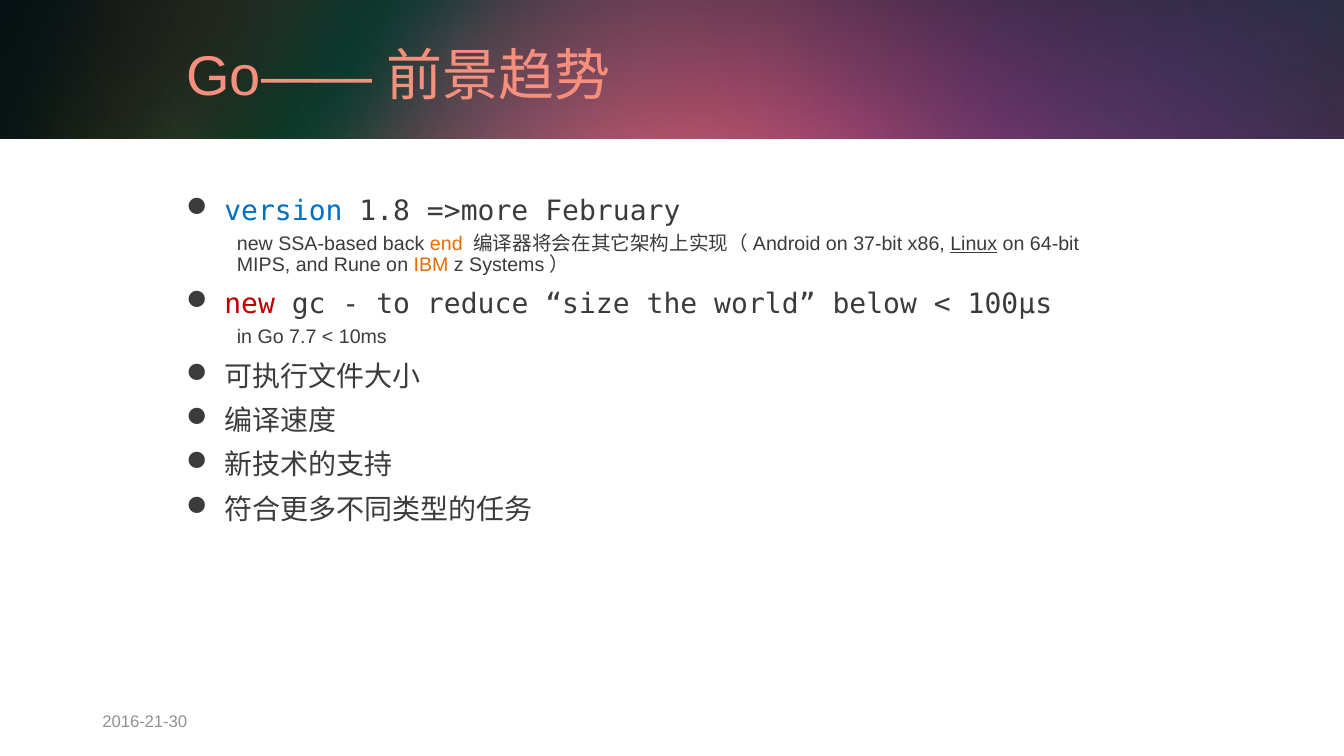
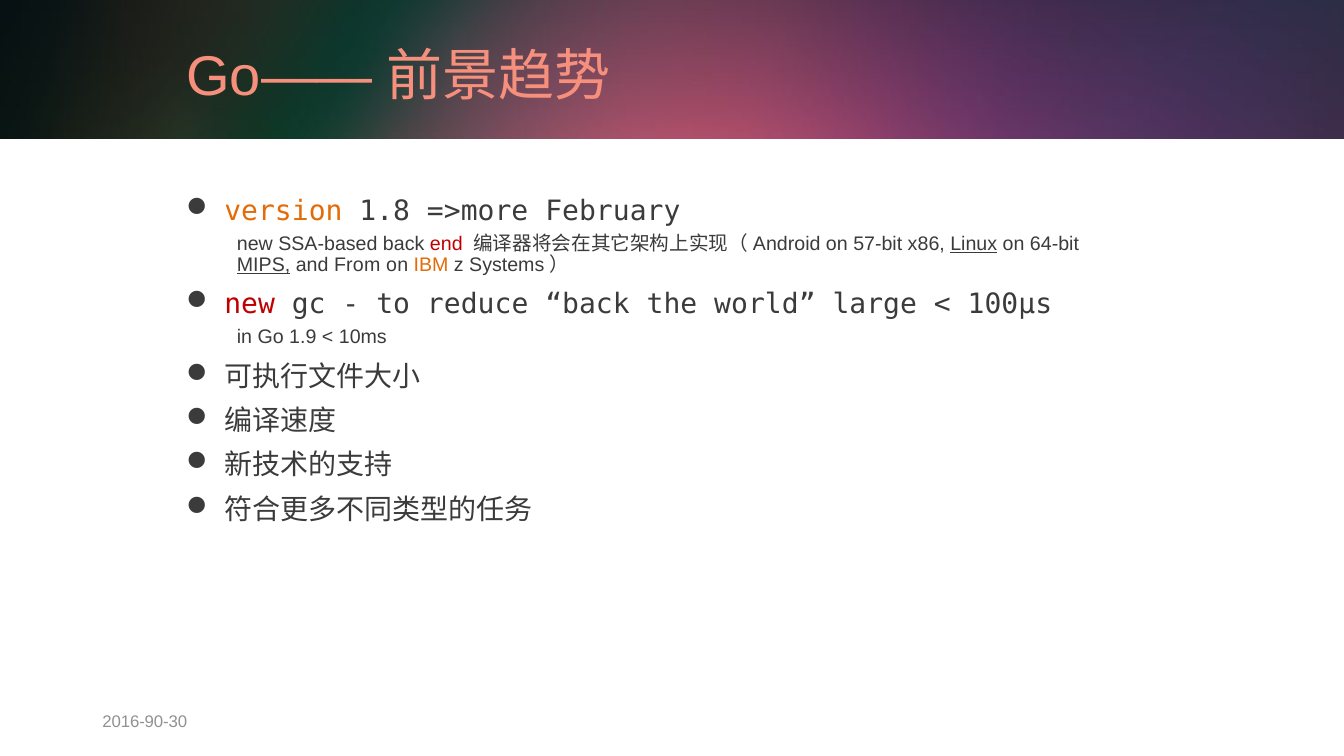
version colour: blue -> orange
end colour: orange -> red
37-bit: 37-bit -> 57-bit
MIPS underline: none -> present
Rune: Rune -> From
reduce size: size -> back
below: below -> large
7.7: 7.7 -> 1.9
2016-21-30: 2016-21-30 -> 2016-90-30
